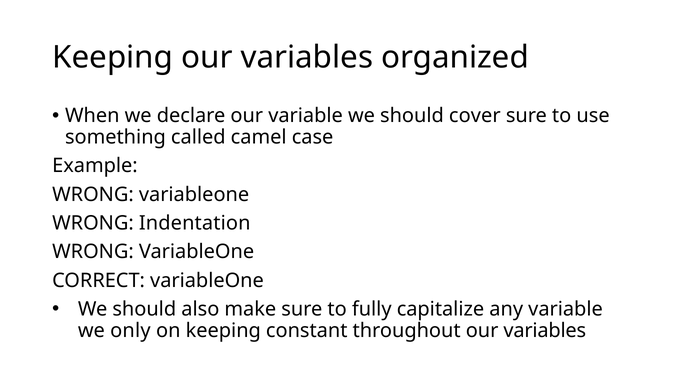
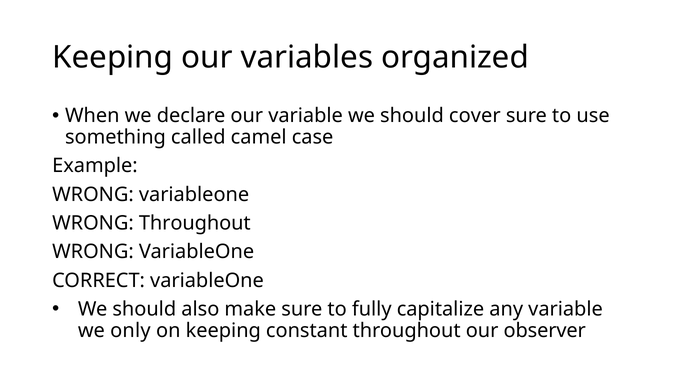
WRONG Indentation: Indentation -> Throughout
throughout our variables: variables -> observer
